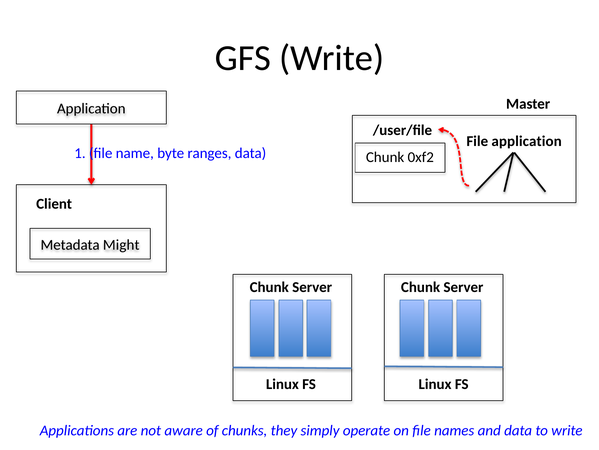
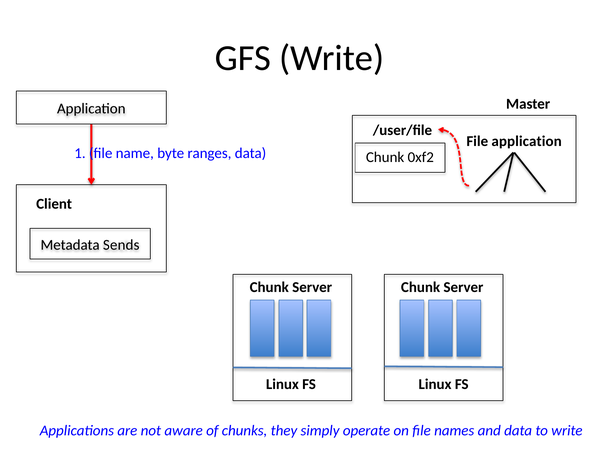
Might: Might -> Sends
